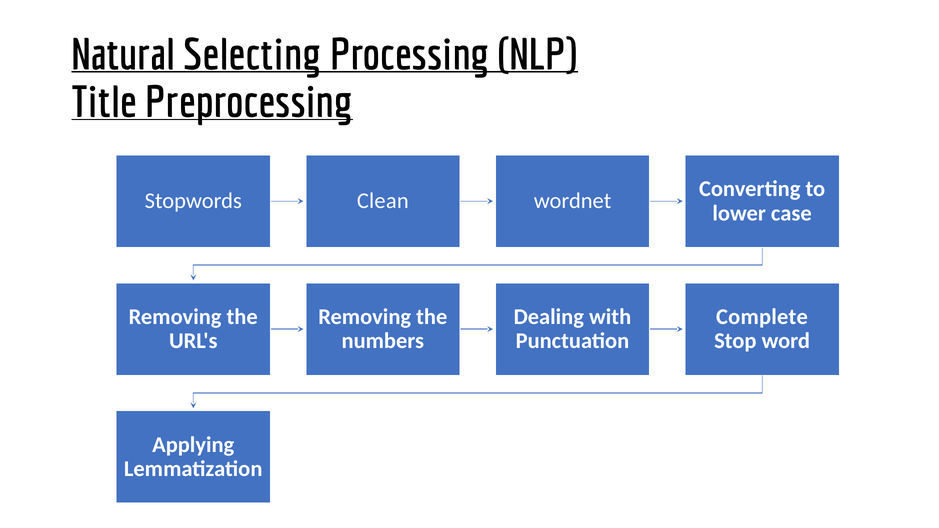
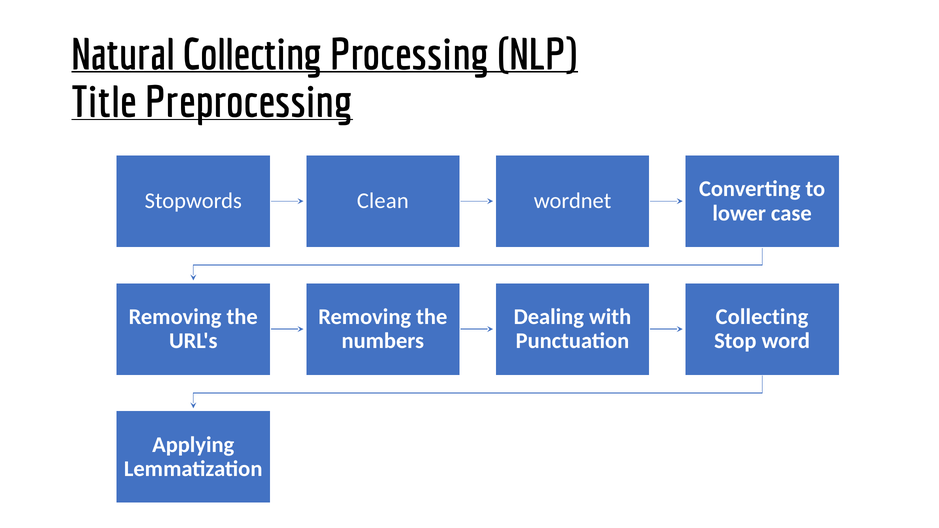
Natural Selecting: Selecting -> Collecting
Complete at (762, 317): Complete -> Collecting
